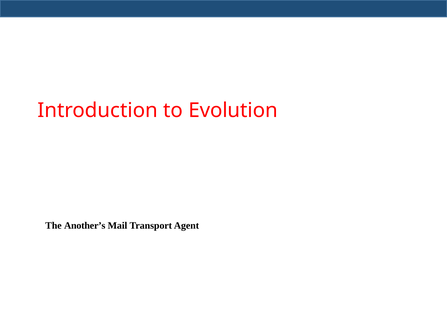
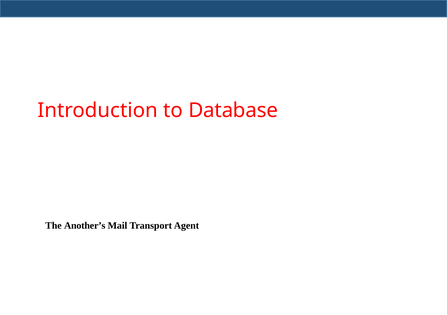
Evolution: Evolution -> Database
